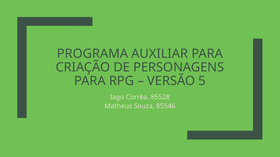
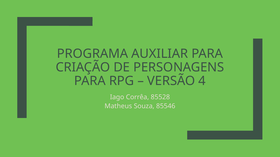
5: 5 -> 4
